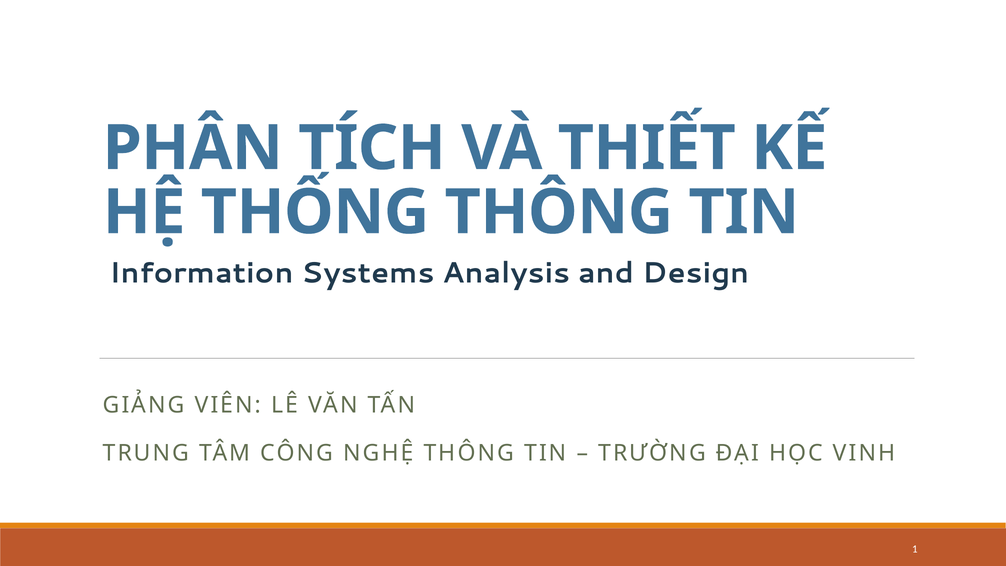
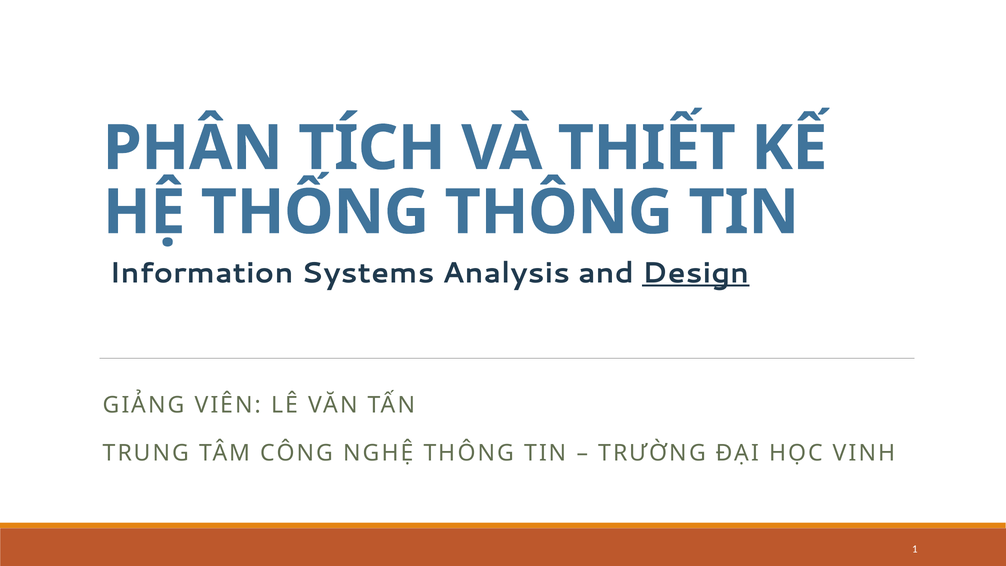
Design underline: none -> present
